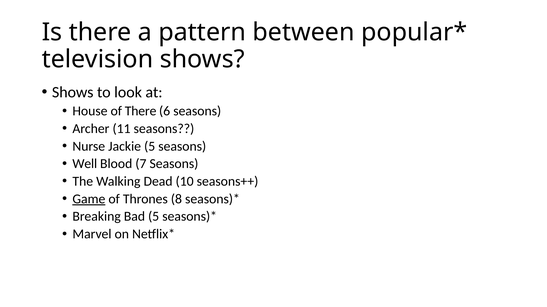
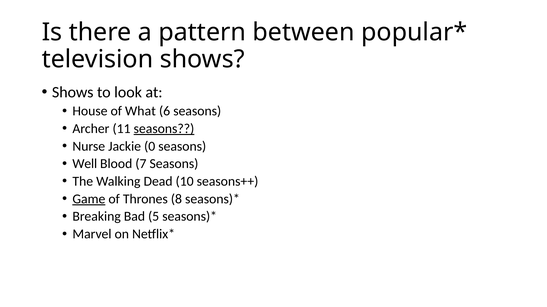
of There: There -> What
seasons at (164, 129) underline: none -> present
Jackie 5: 5 -> 0
